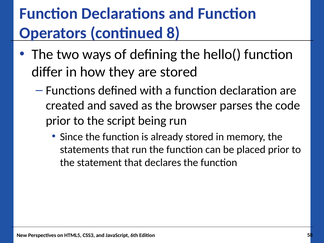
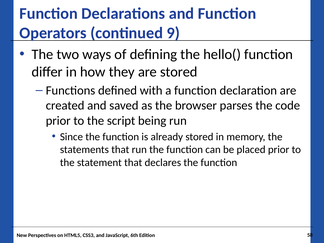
8: 8 -> 9
